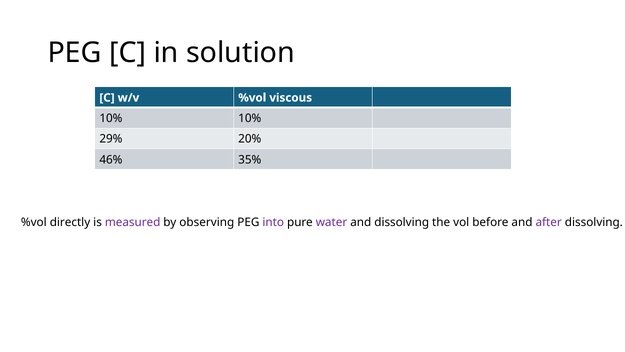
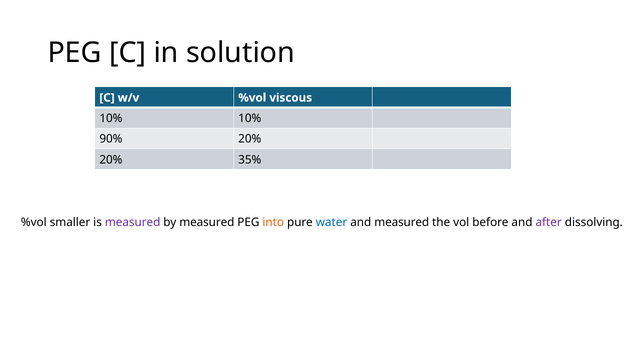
29%: 29% -> 90%
46% at (111, 160): 46% -> 20%
directly: directly -> smaller
by observing: observing -> measured
into colour: purple -> orange
water colour: purple -> blue
and dissolving: dissolving -> measured
